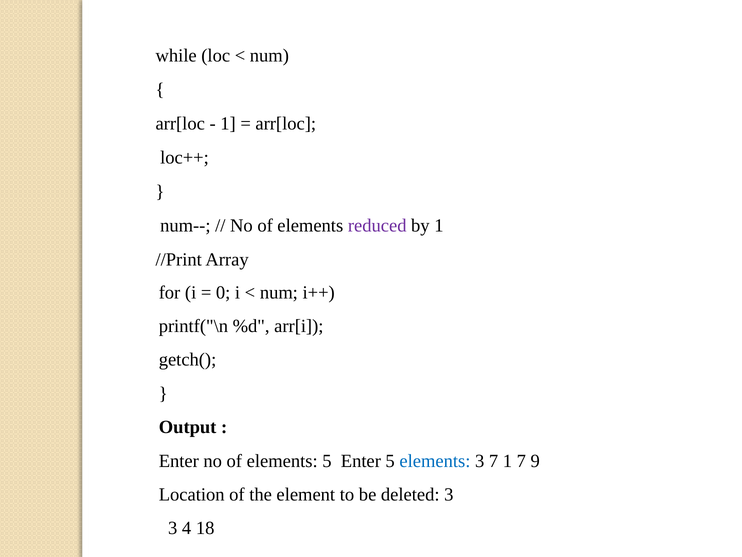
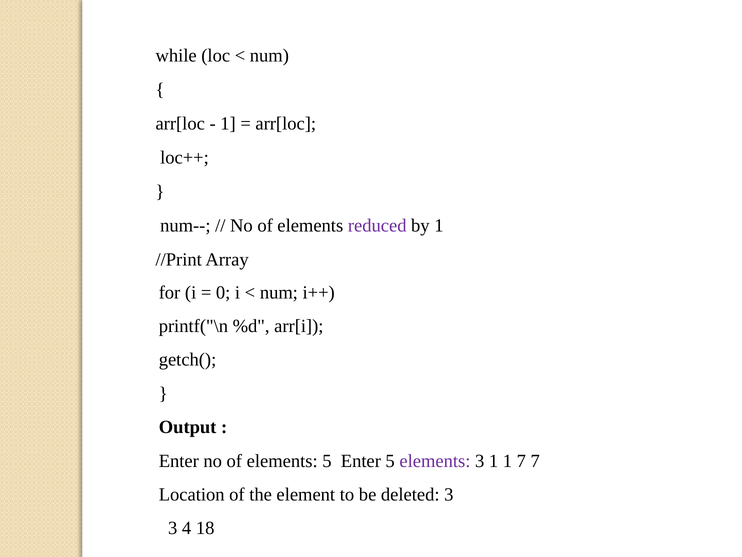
elements at (435, 461) colour: blue -> purple
3 7: 7 -> 1
7 9: 9 -> 7
